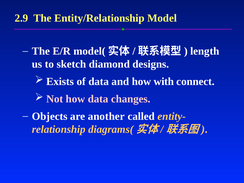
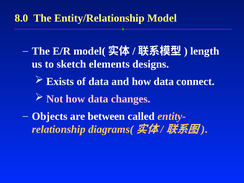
2.9: 2.9 -> 8.0
diamond: diamond -> elements
and how with: with -> data
another: another -> between
